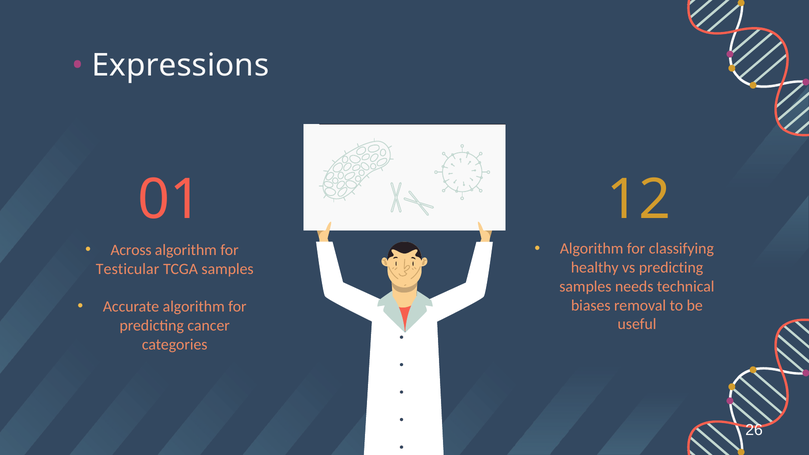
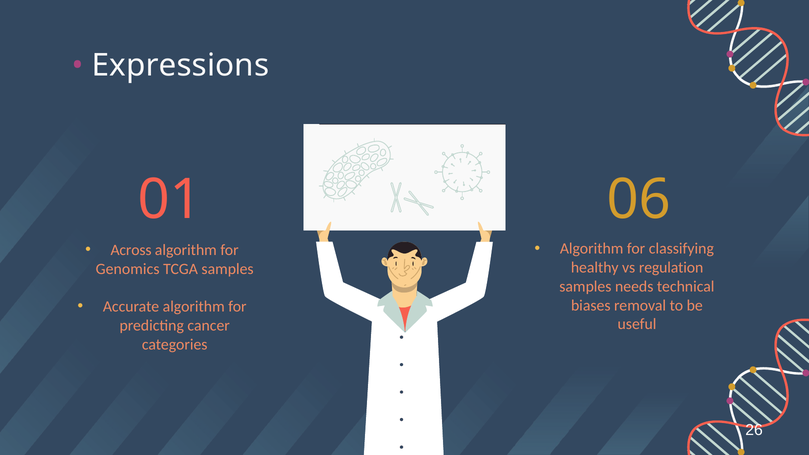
12: 12 -> 06
vs predicting: predicting -> regulation
Testicular: Testicular -> Genomics
